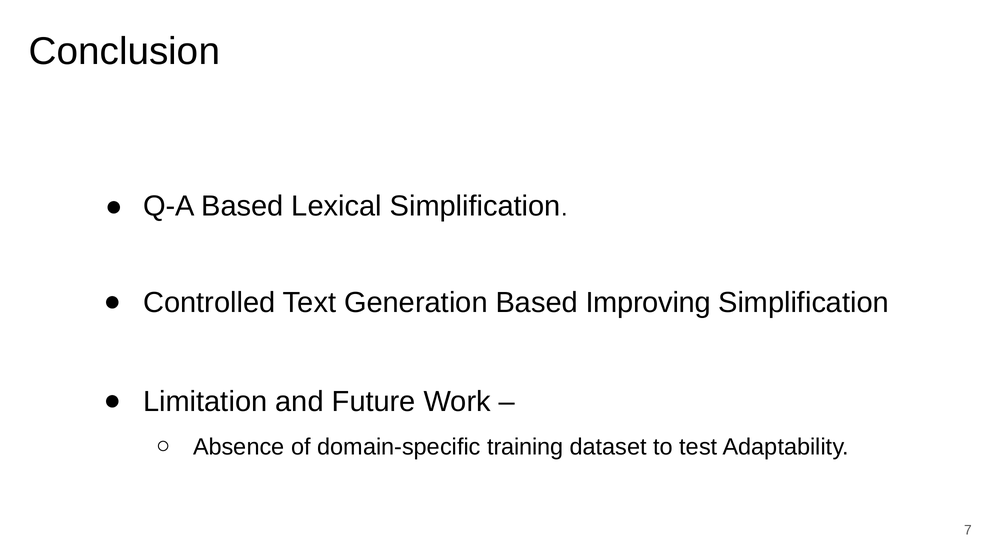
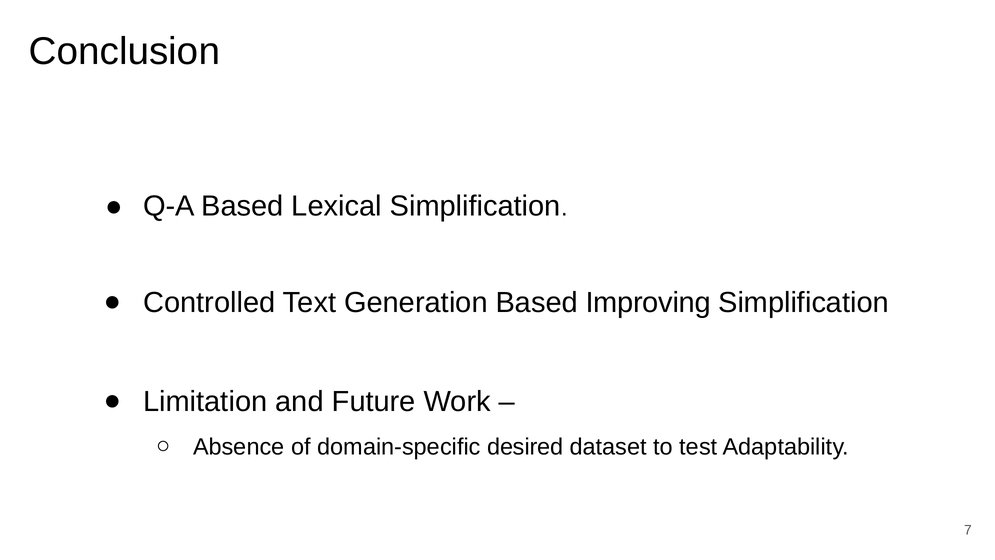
training: training -> desired
